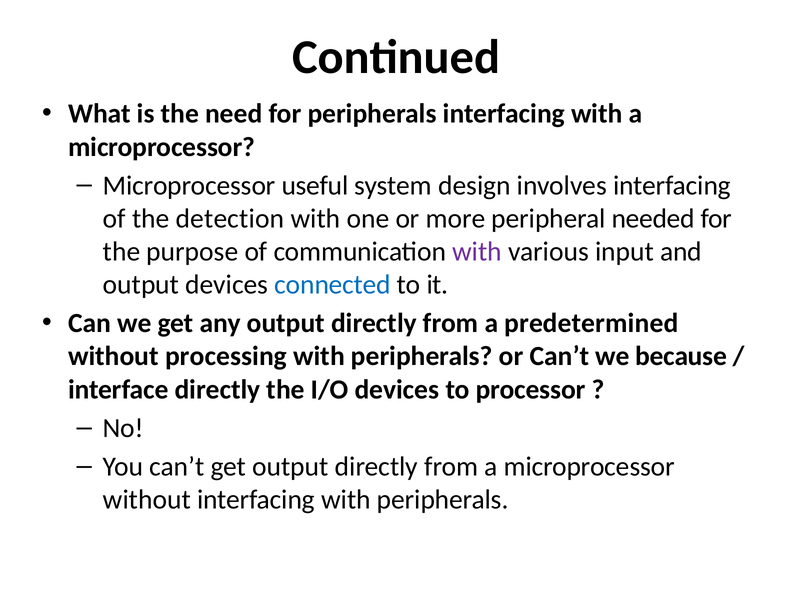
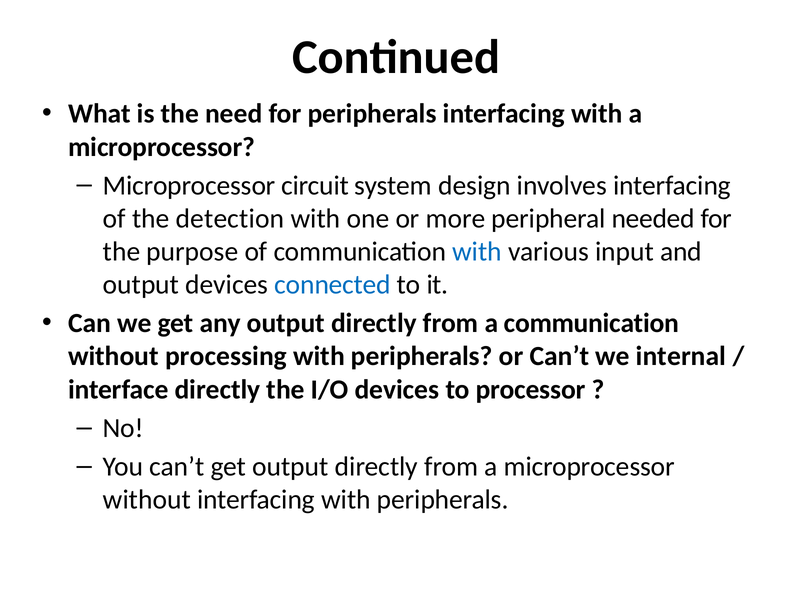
useful: useful -> circuit
with at (477, 251) colour: purple -> blue
a predetermined: predetermined -> communication
because: because -> internal
